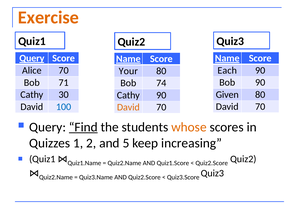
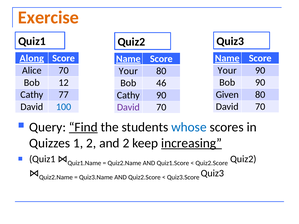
Query at (32, 58): Query -> Along
Each at (227, 70): Each -> Your
71: 71 -> 12
74: 74 -> 46
30: 30 -> 77
David at (128, 107) colour: orange -> purple
whose colour: orange -> blue
and 5: 5 -> 2
increasing underline: none -> present
